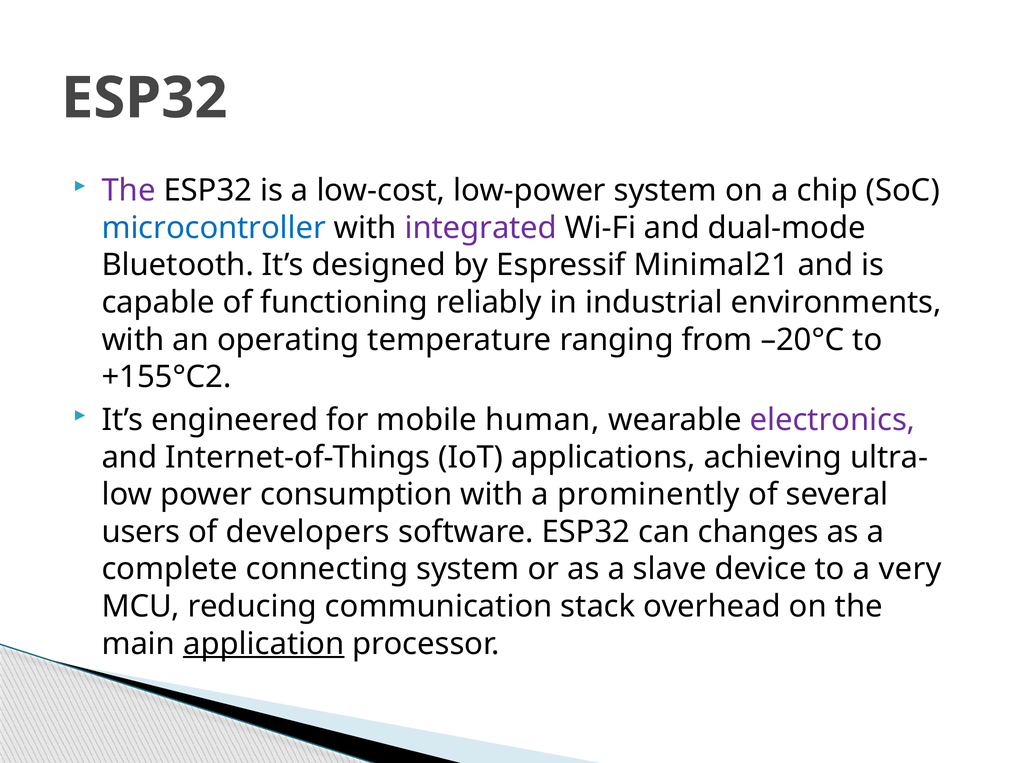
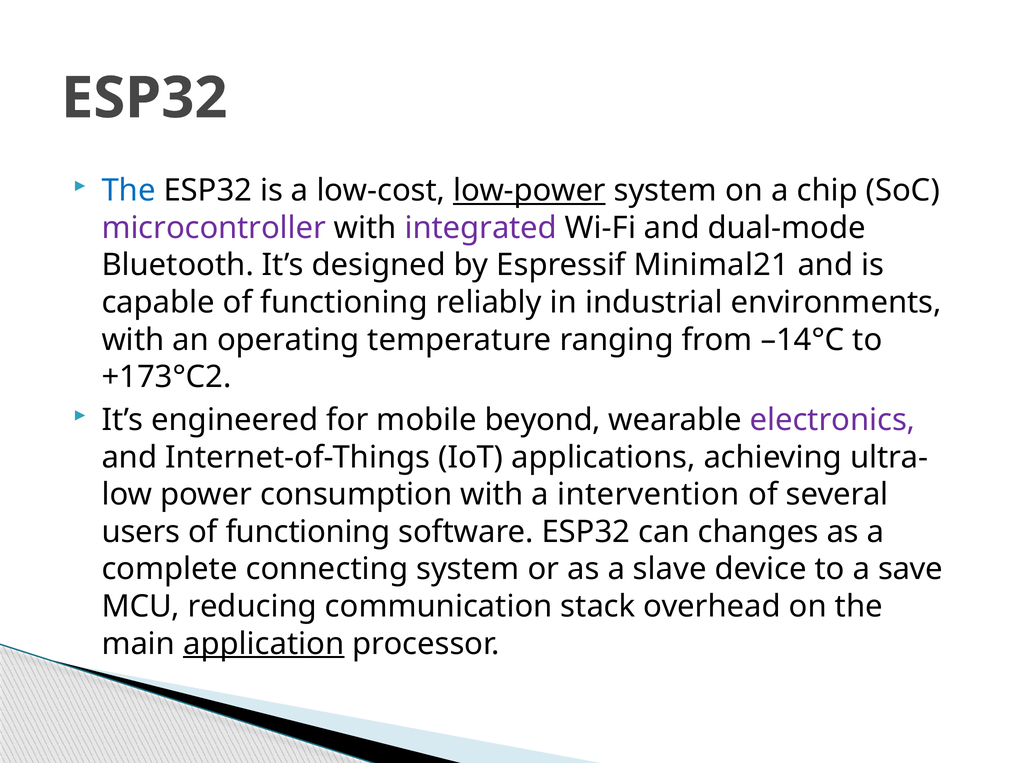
The at (129, 191) colour: purple -> blue
low-power underline: none -> present
microcontroller colour: blue -> purple
–20°C: –20°C -> –14°C
+155°C2: +155°C2 -> +173°C2
human: human -> beyond
prominently: prominently -> intervention
developers at (308, 532): developers -> functioning
very: very -> save
